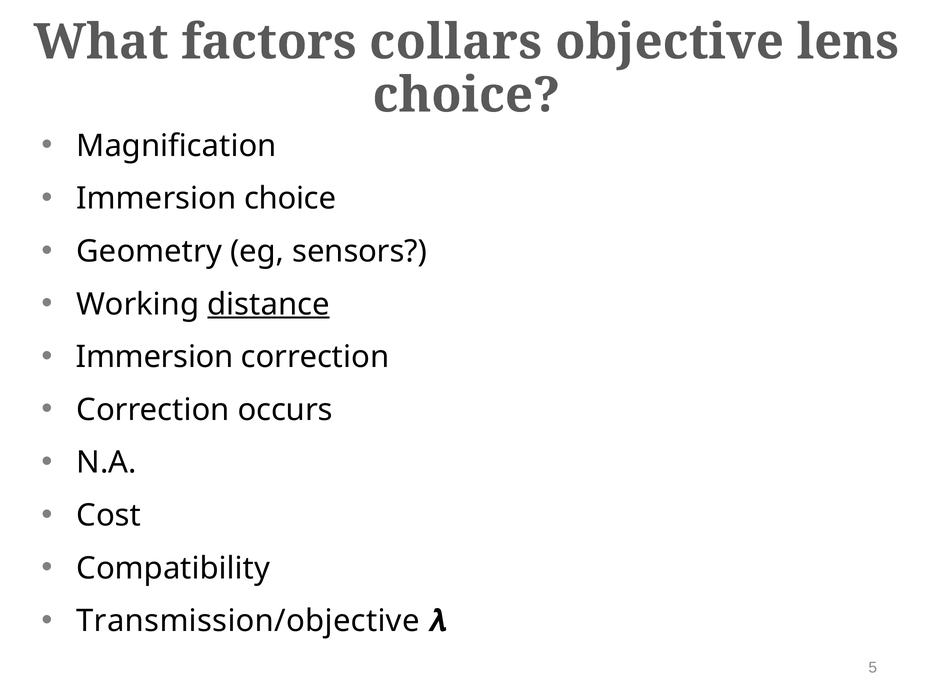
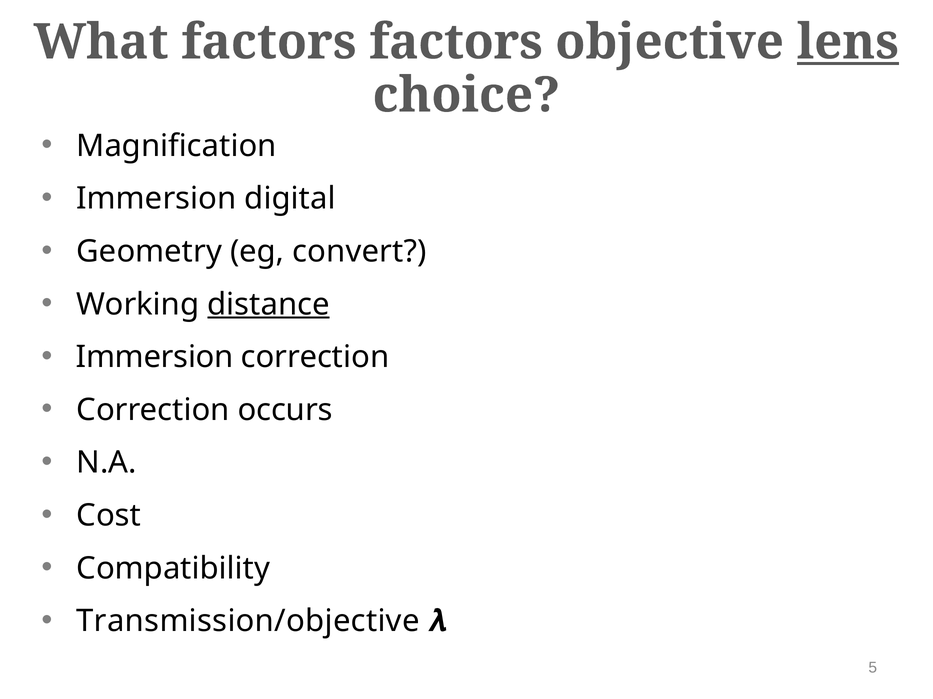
factors collars: collars -> factors
lens underline: none -> present
Immersion choice: choice -> digital
sensors: sensors -> convert
